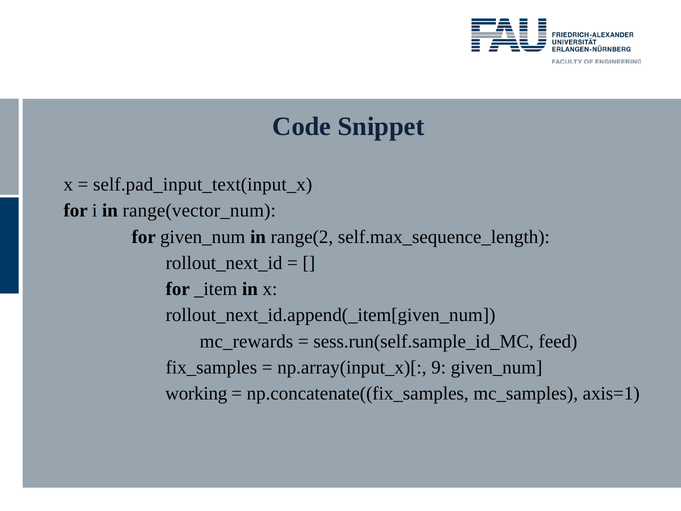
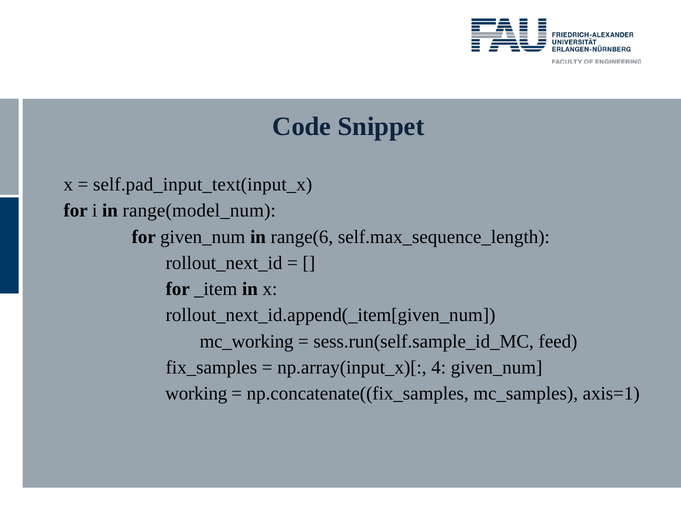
range(vector_num: range(vector_num -> range(model_num
range(2: range(2 -> range(6
mc_rewards: mc_rewards -> mc_working
9: 9 -> 4
